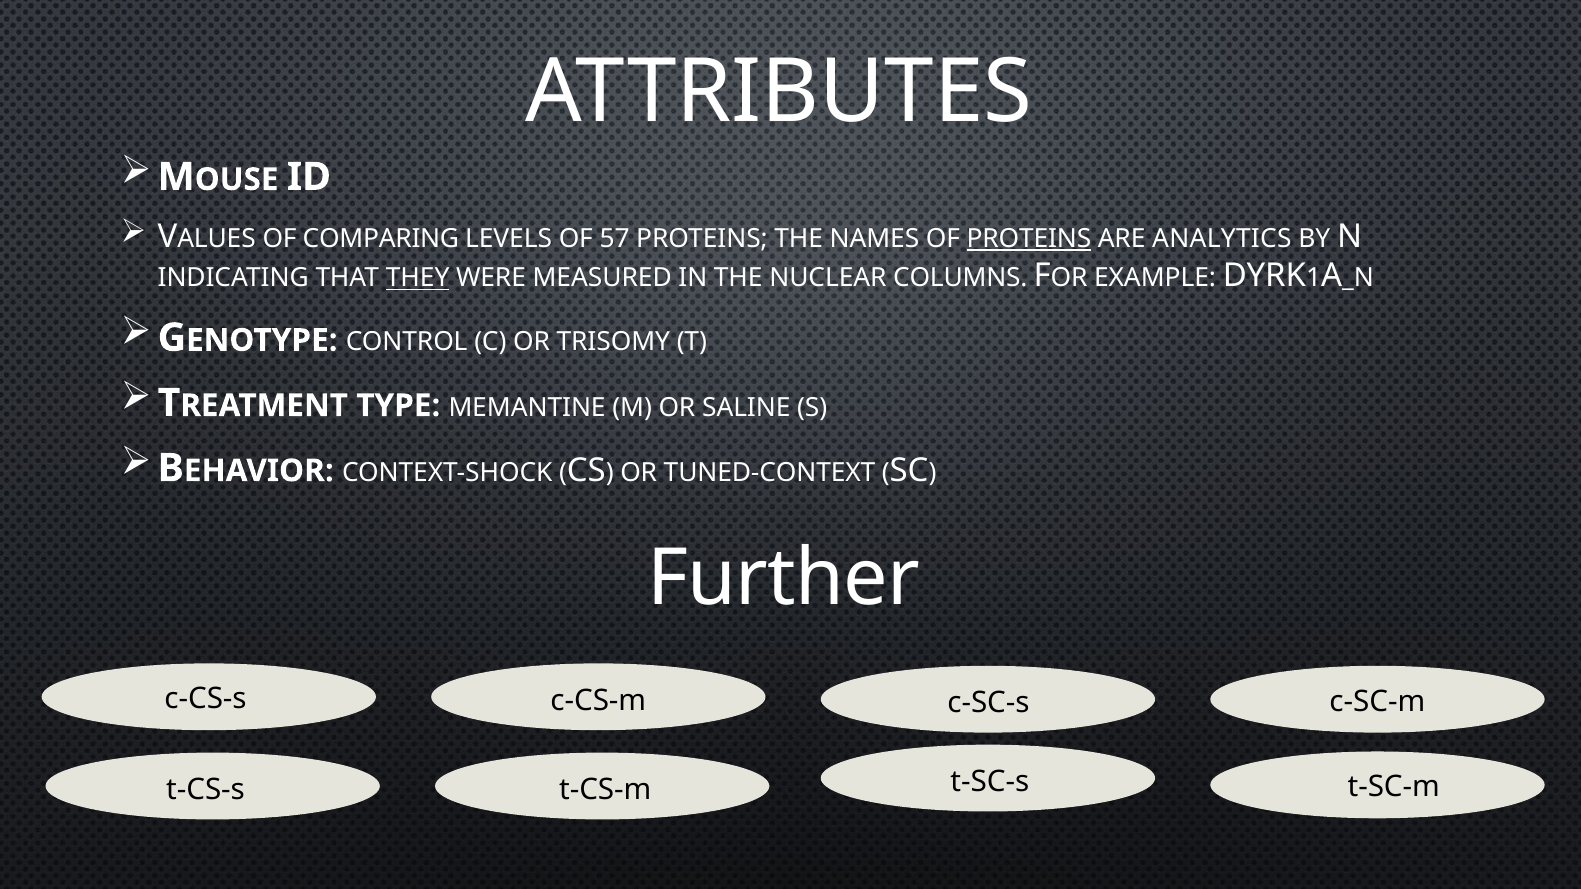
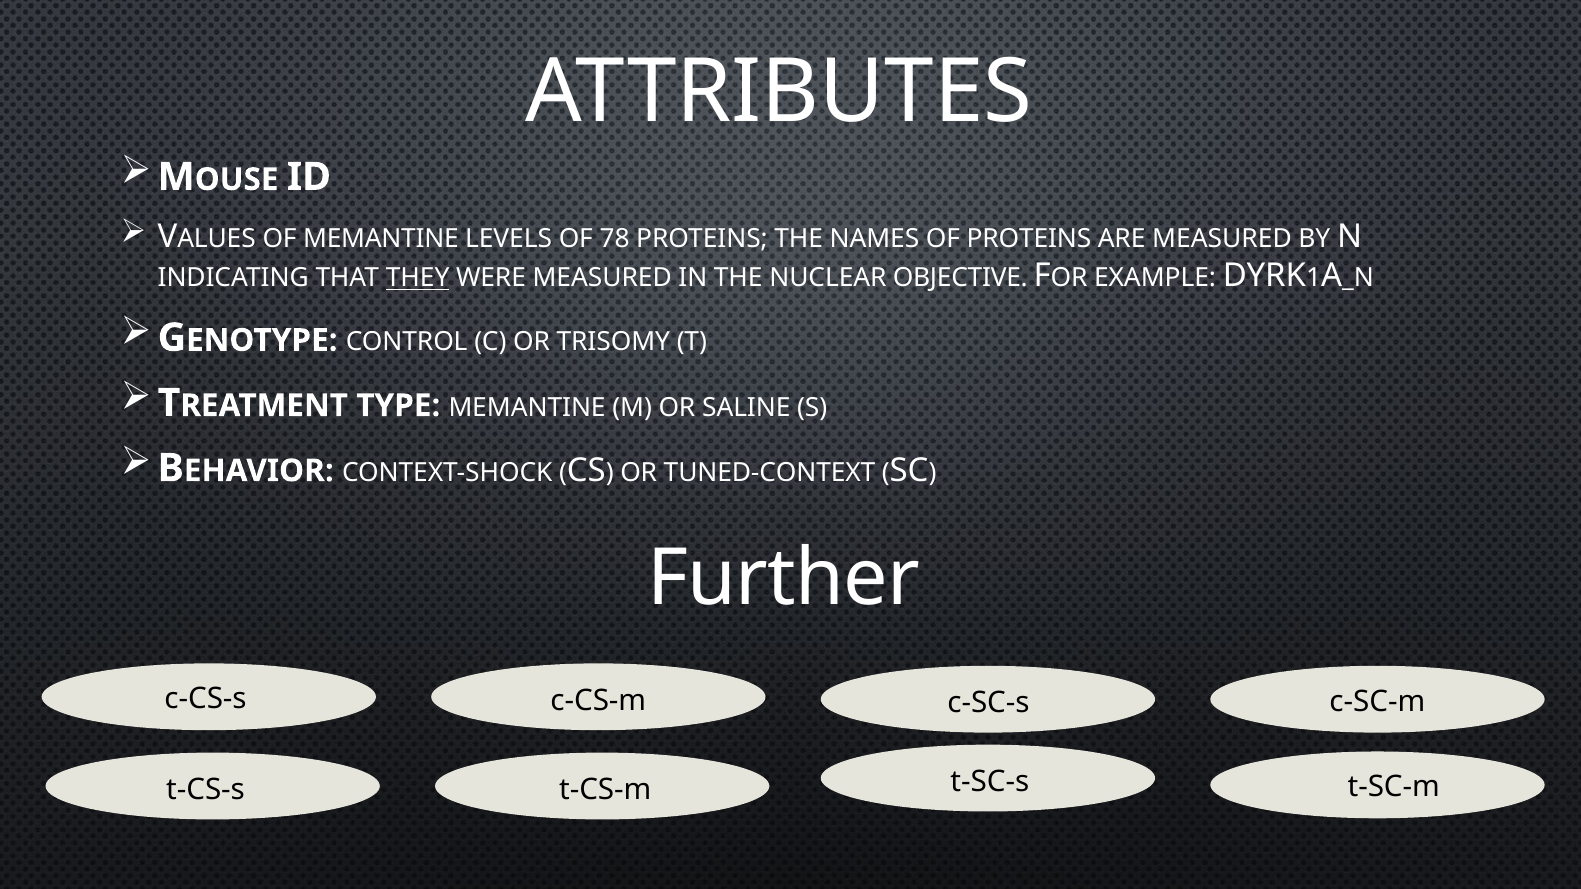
OF COMPARING: COMPARING -> MEMANTINE
57: 57 -> 78
PROTEINS at (1029, 239) underline: present -> none
ARE ANALYTICS: ANALYTICS -> MEASURED
COLUMNS: COLUMNS -> OBJECTIVE
